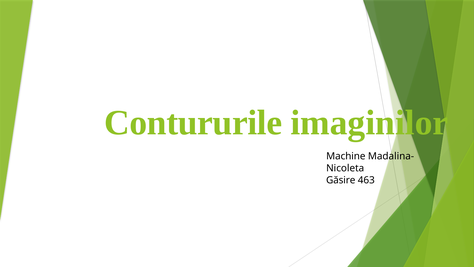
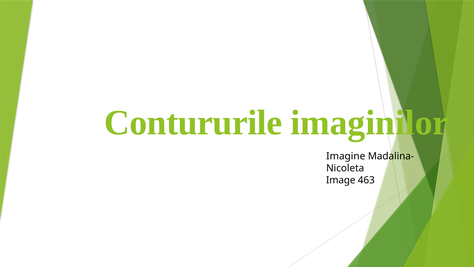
Machine: Machine -> Imagine
Găsire: Găsire -> Image
